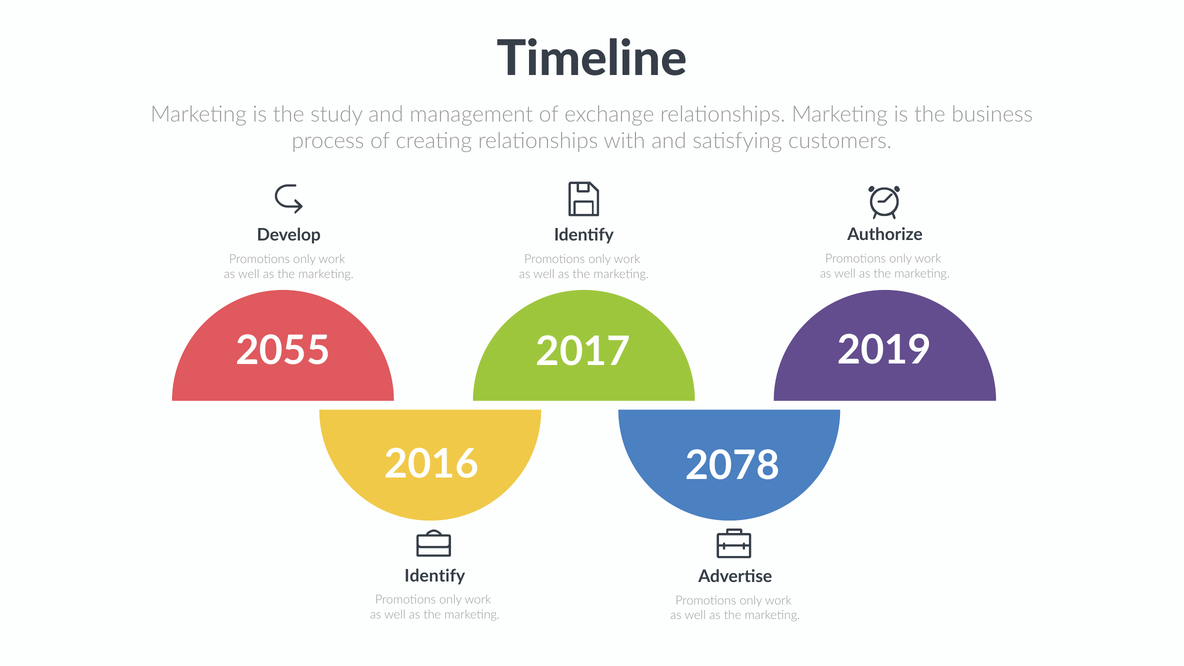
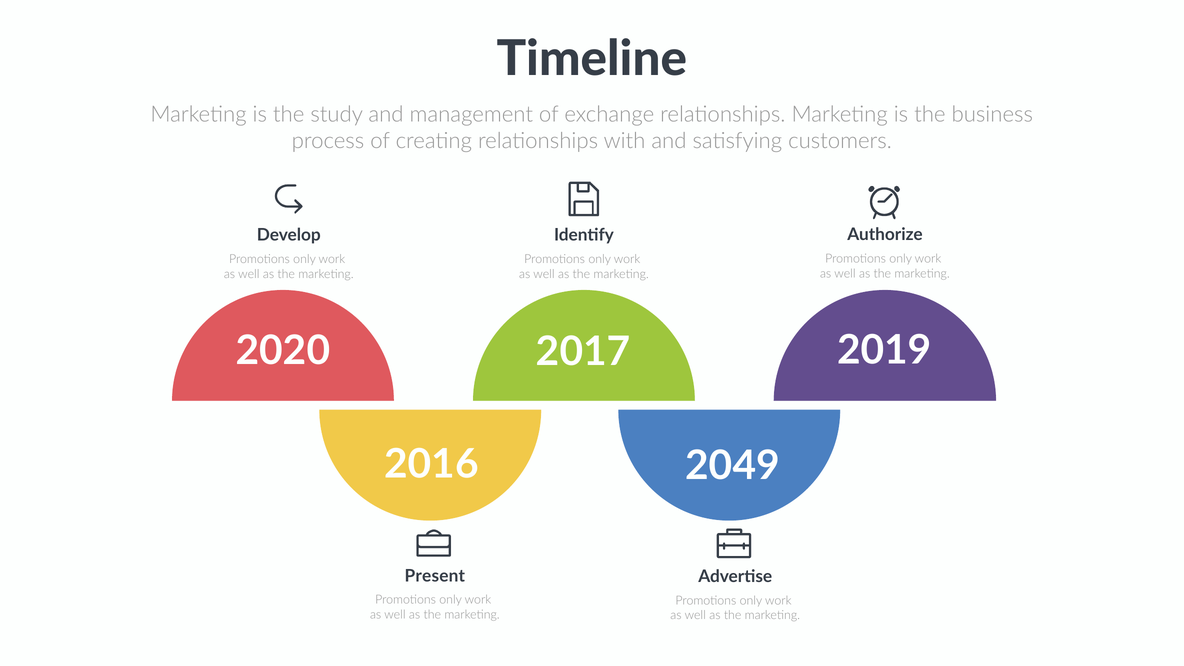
2055: 2055 -> 2020
2078: 2078 -> 2049
Identify at (435, 576): Identify -> Present
